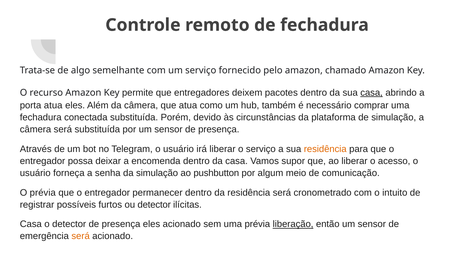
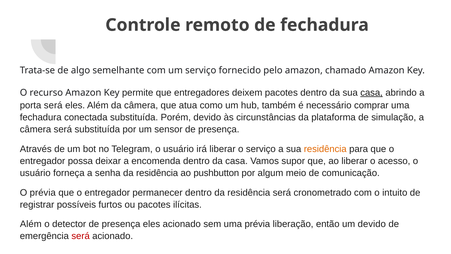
porta atua: atua -> será
senha da simulação: simulação -> residência
ou detector: detector -> pacotes
Casa at (31, 224): Casa -> Além
liberação underline: present -> none
então um sensor: sensor -> devido
será at (81, 236) colour: orange -> red
